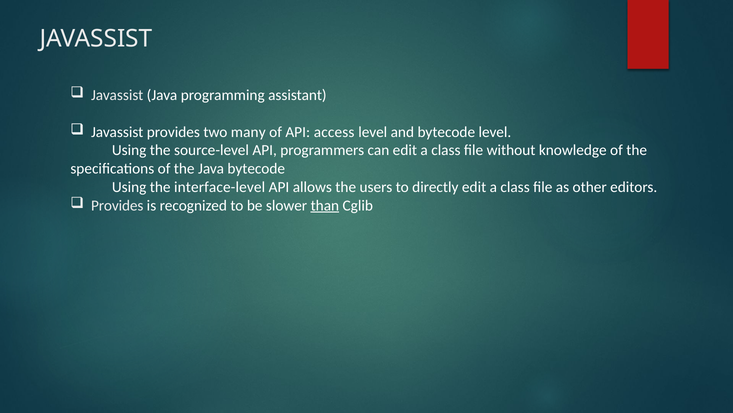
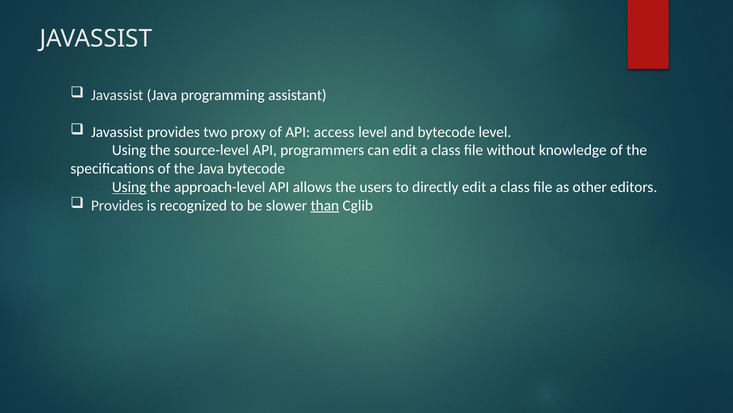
many: many -> proxy
Using at (129, 187) underline: none -> present
interface-level: interface-level -> approach-level
